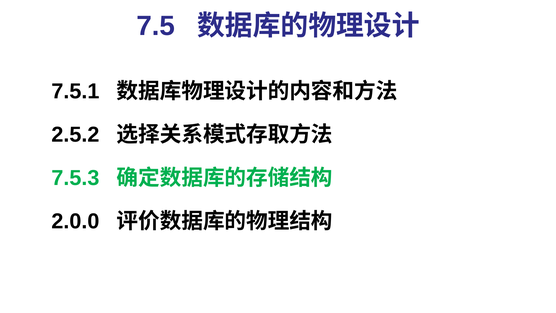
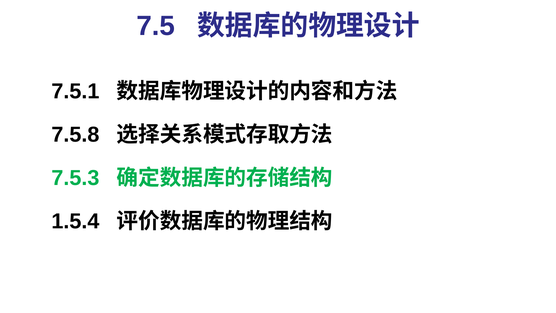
2.5.2: 2.5.2 -> 7.5.8
2.0.0: 2.0.0 -> 1.5.4
